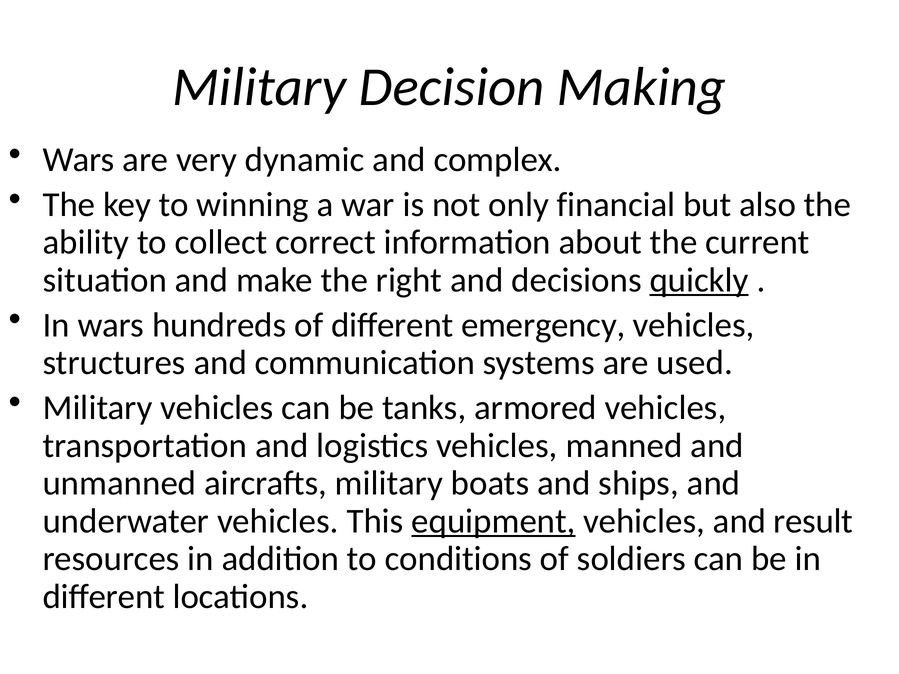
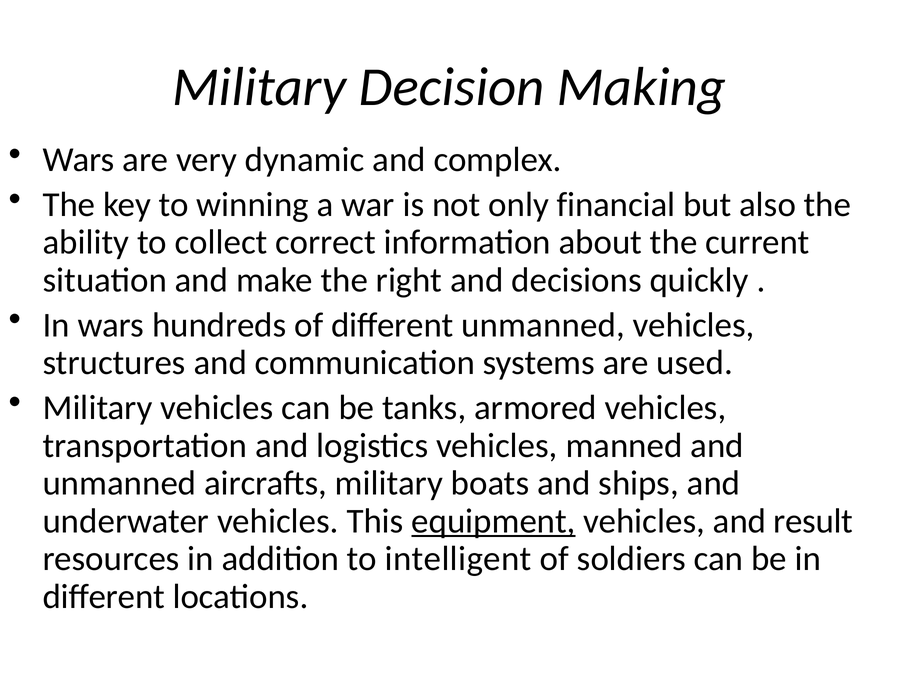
quickly underline: present -> none
different emergency: emergency -> unmanned
conditions: conditions -> intelligent
